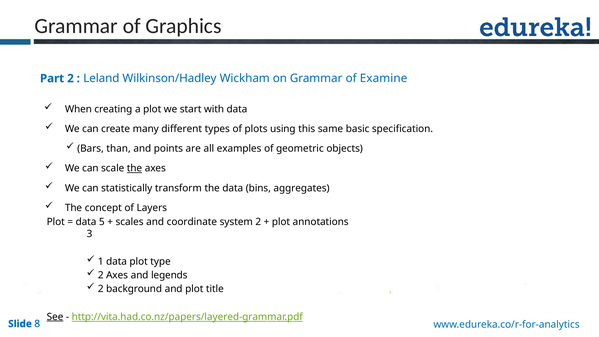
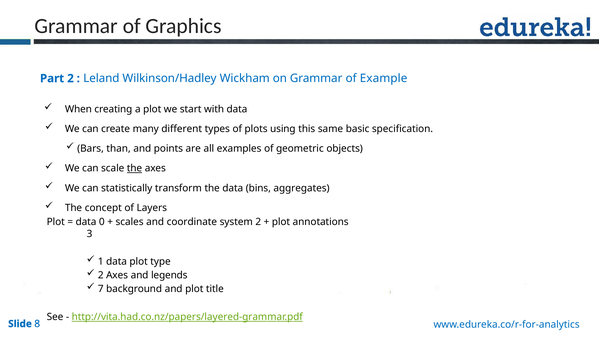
Examine: Examine -> Example
5: 5 -> 0
2 at (101, 289): 2 -> 7
See underline: present -> none
